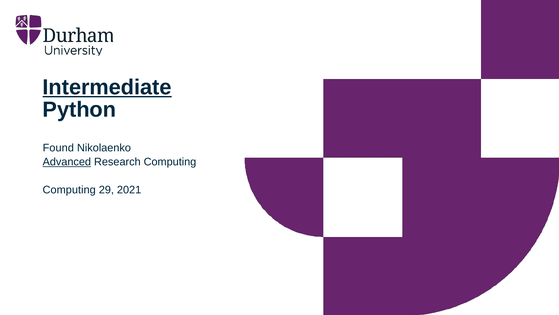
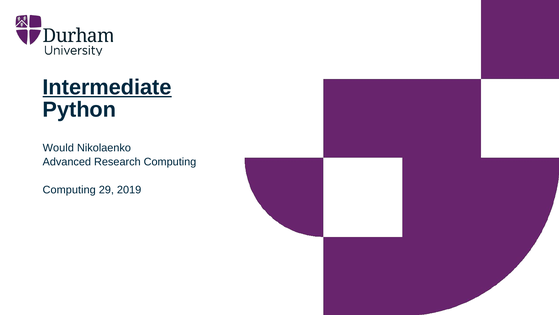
Found: Found -> Would
Advanced underline: present -> none
2021: 2021 -> 2019
